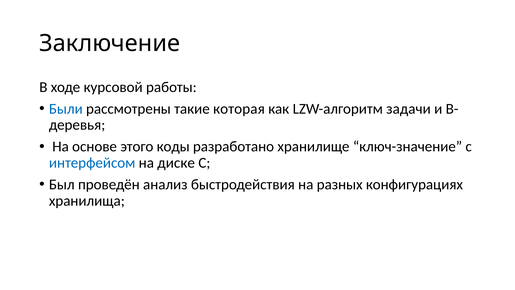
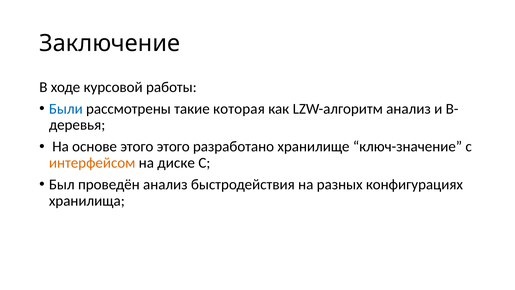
LZW-алгоритм задачи: задачи -> анализ
этого коды: коды -> этого
интерфейсом colour: blue -> orange
